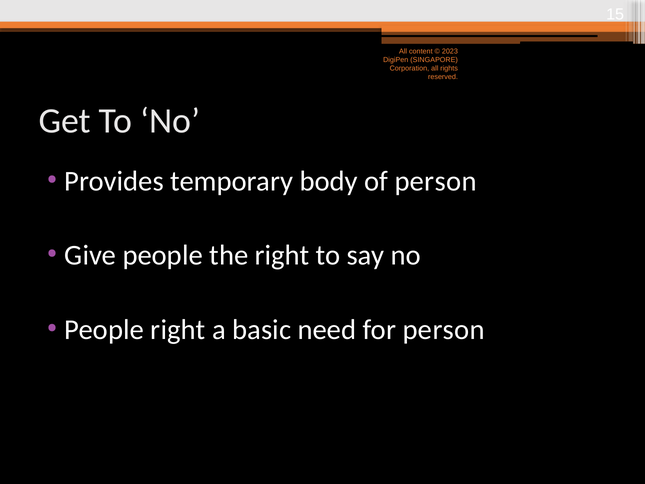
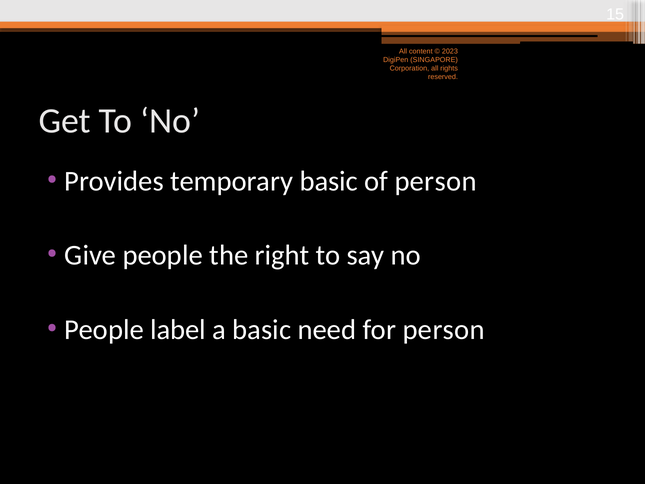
temporary body: body -> basic
People right: right -> label
